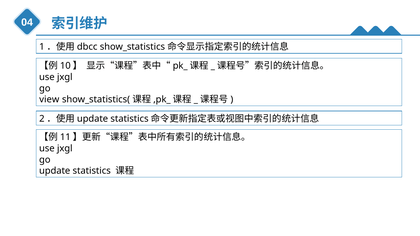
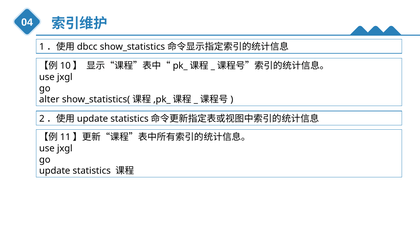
view: view -> alter
